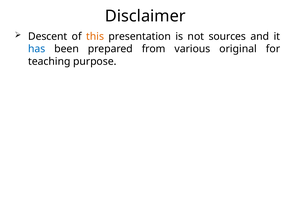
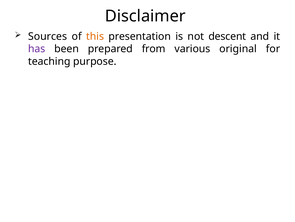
Descent: Descent -> Sources
sources: sources -> descent
has colour: blue -> purple
